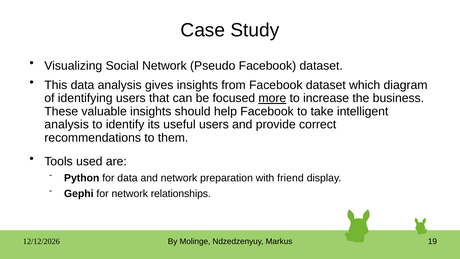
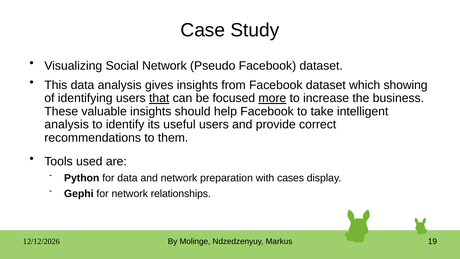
diagram: diagram -> showing
that underline: none -> present
friend: friend -> cases
